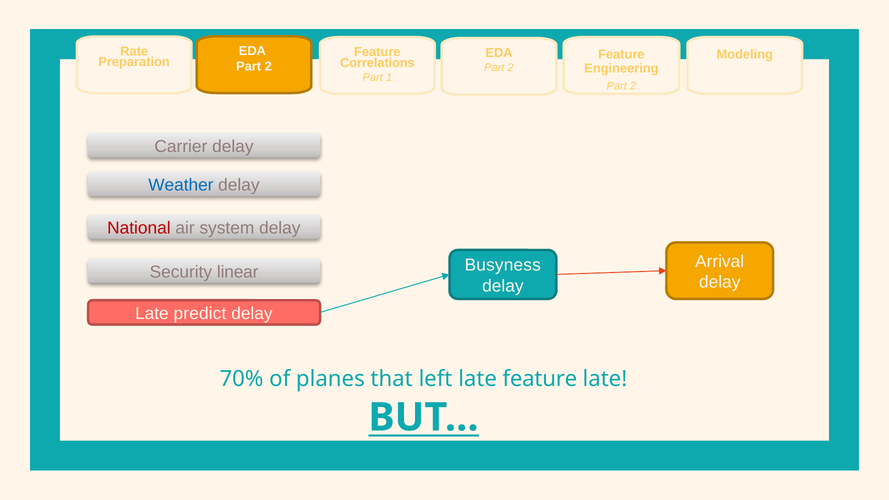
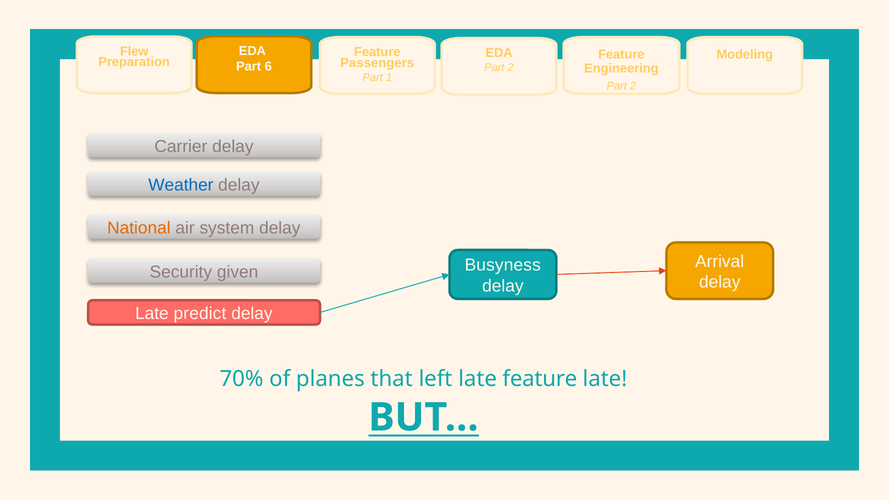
Rate: Rate -> Flew
Correlations: Correlations -> Passengers
2 at (268, 66): 2 -> 6
National colour: red -> orange
linear: linear -> given
